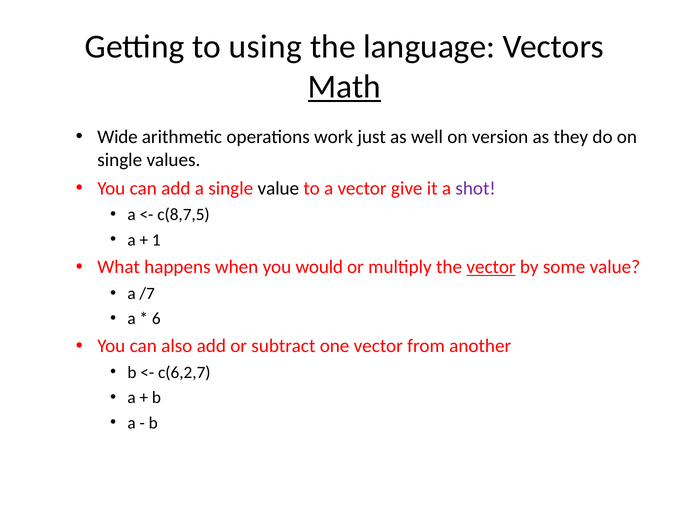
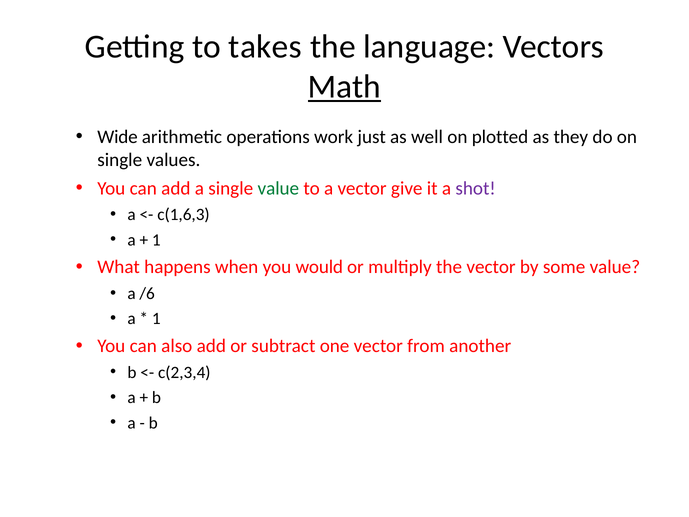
using: using -> takes
version: version -> plotted
value at (278, 188) colour: black -> green
c(8,7,5: c(8,7,5 -> c(1,6,3
vector at (491, 267) underline: present -> none
/7: /7 -> /6
6 at (156, 319): 6 -> 1
c(6,2,7: c(6,2,7 -> c(2,3,4
